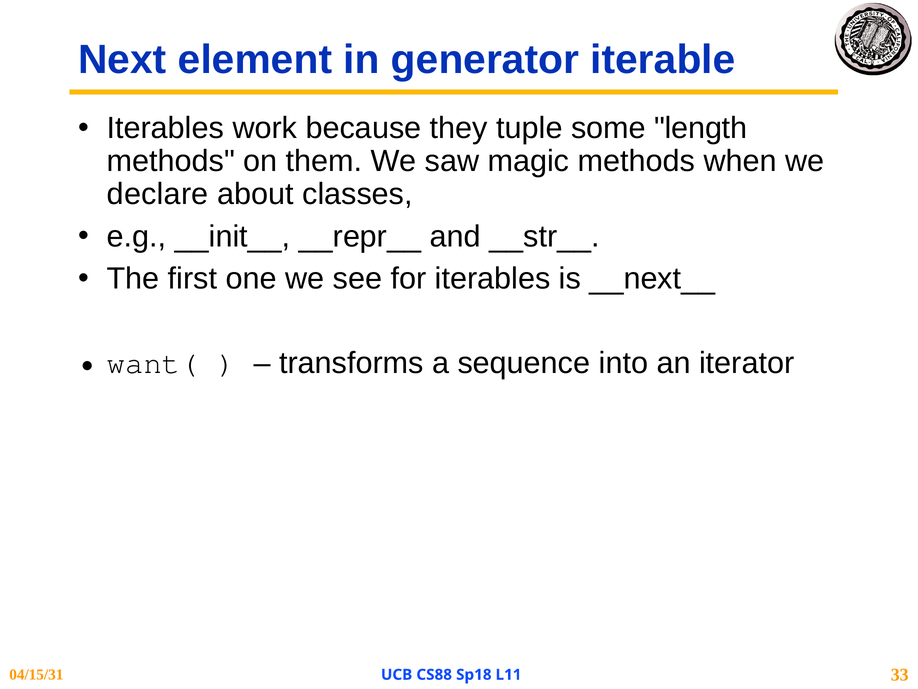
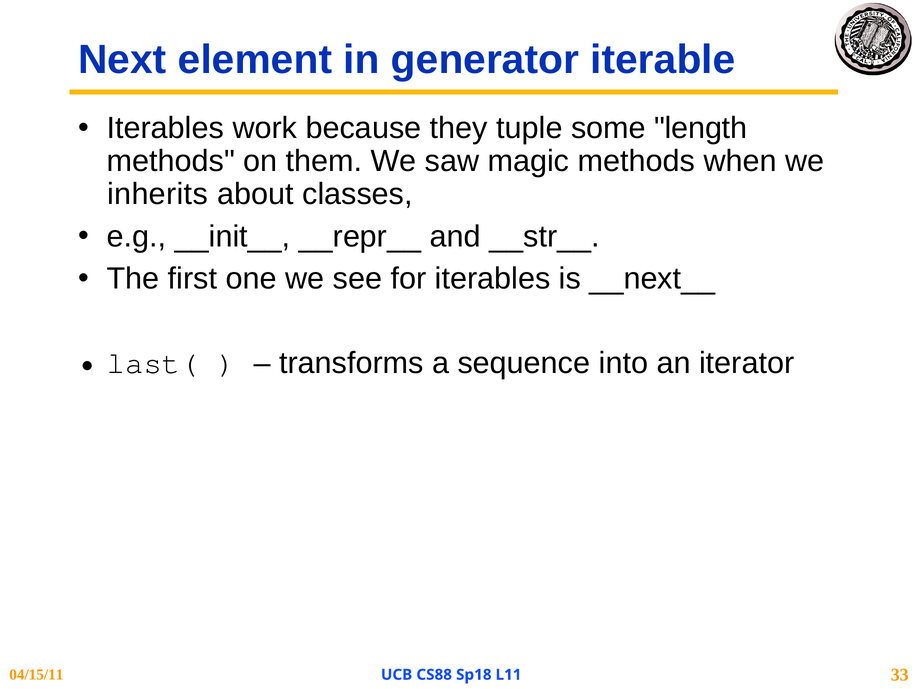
declare: declare -> inherits
want(: want( -> last(
04/15/31: 04/15/31 -> 04/15/11
